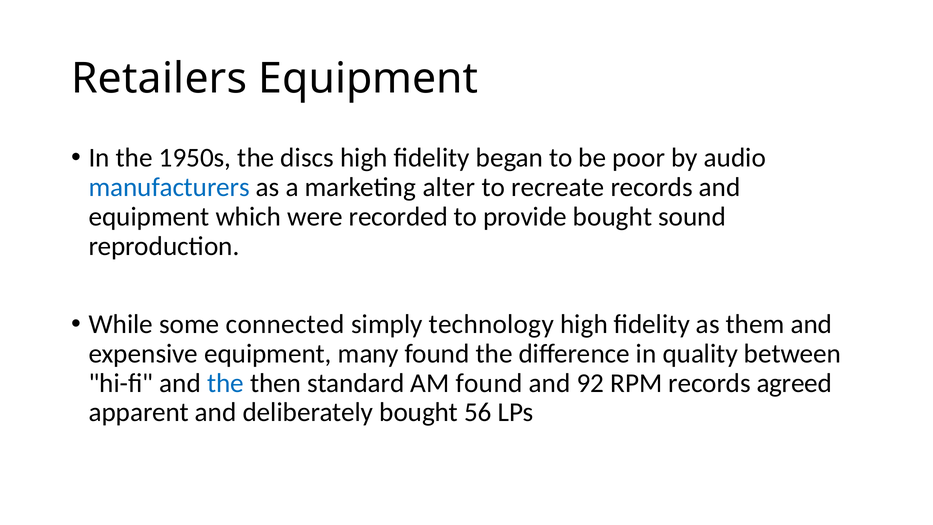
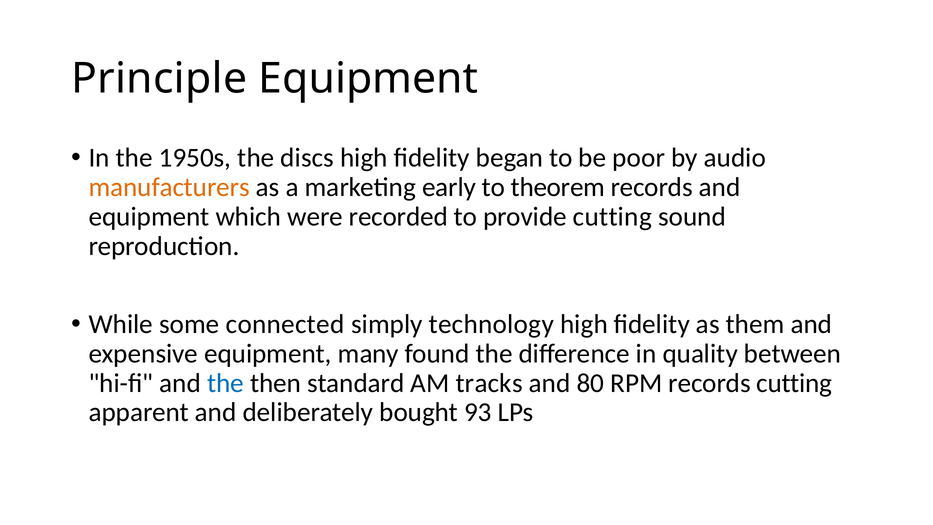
Retailers: Retailers -> Principle
manufacturers colour: blue -> orange
alter: alter -> early
recreate: recreate -> theorem
provide bought: bought -> cutting
AM found: found -> tracks
92: 92 -> 80
records agreed: agreed -> cutting
56: 56 -> 93
